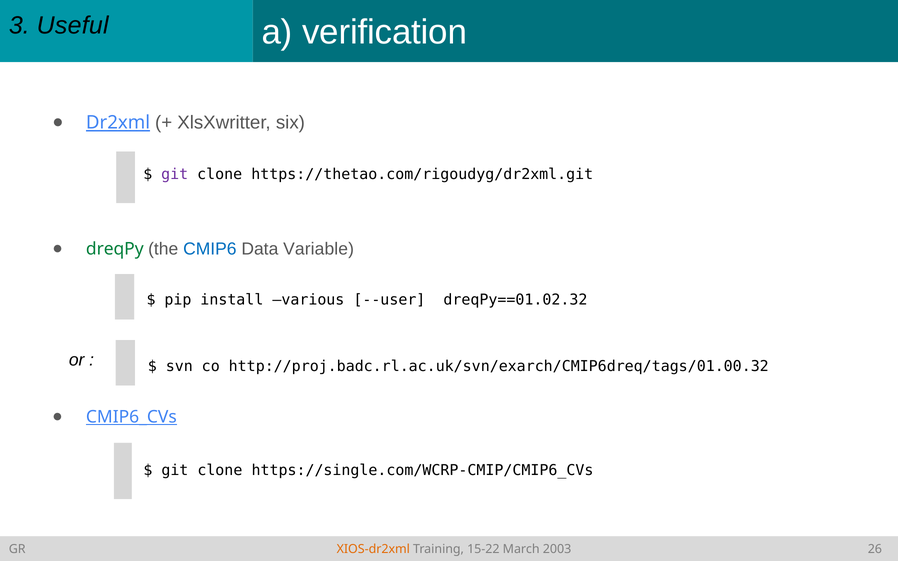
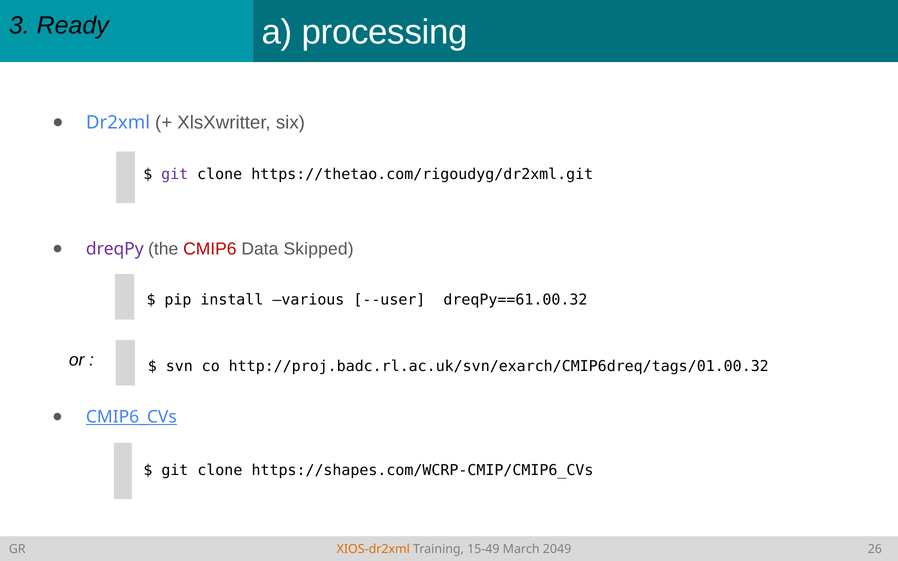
Useful: Useful -> Ready
verification: verification -> processing
Dr2xml underline: present -> none
dreqPy colour: green -> purple
CMIP6 colour: blue -> red
Variable: Variable -> Skipped
dreqPy==01.02.32: dreqPy==01.02.32 -> dreqPy==61.00.32
https://single.com/WCRP-CMIP/CMIP6_CVs: https://single.com/WCRP-CMIP/CMIP6_CVs -> https://shapes.com/WCRP-CMIP/CMIP6_CVs
15-22: 15-22 -> 15-49
2003: 2003 -> 2049
